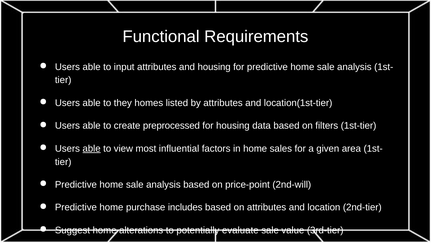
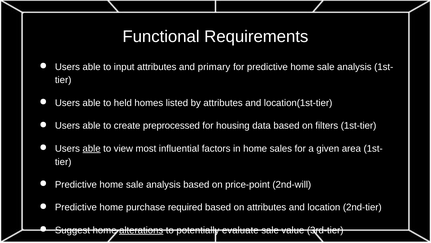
and housing: housing -> primary
they: they -> held
includes: includes -> required
alterations underline: none -> present
